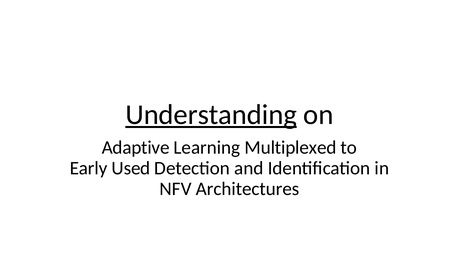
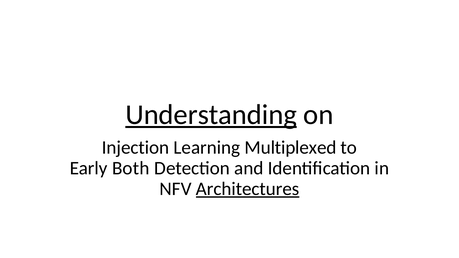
Adaptive: Adaptive -> Injection
Used: Used -> Both
Architectures underline: none -> present
